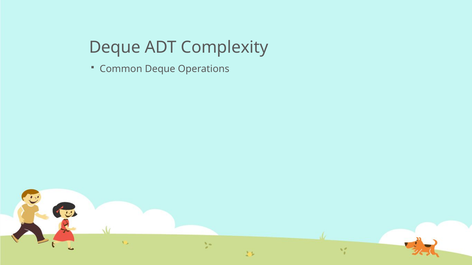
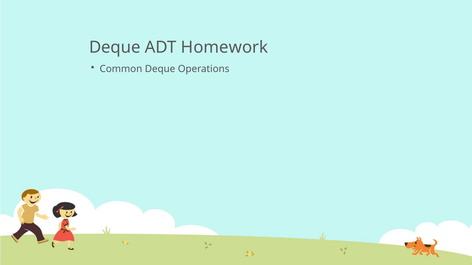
Complexity: Complexity -> Homework
